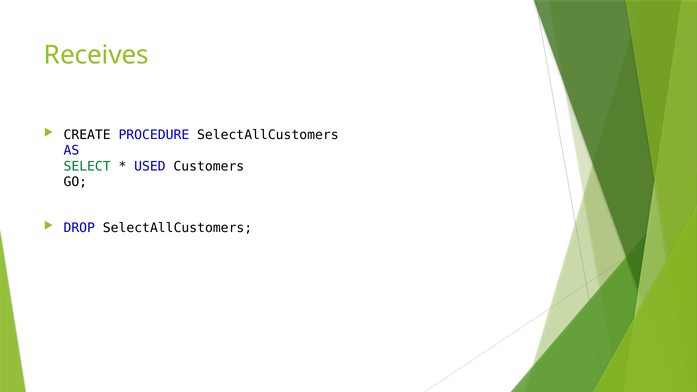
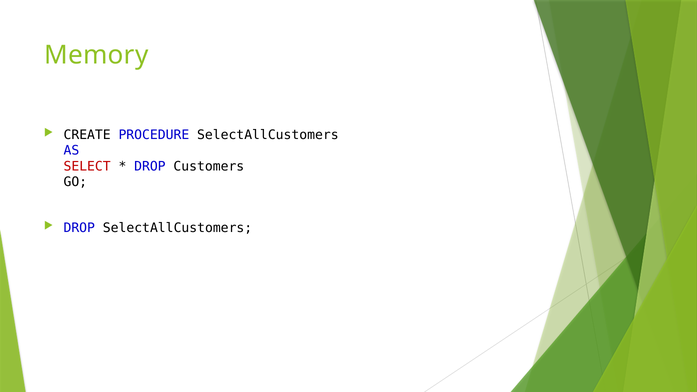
Receives: Receives -> Memory
SELECT colour: green -> red
USED at (150, 166): USED -> DROP
